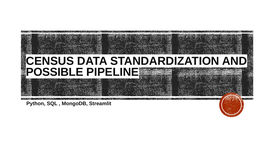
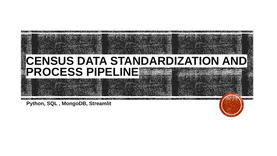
POSSIBLE: POSSIBLE -> PROCESS
